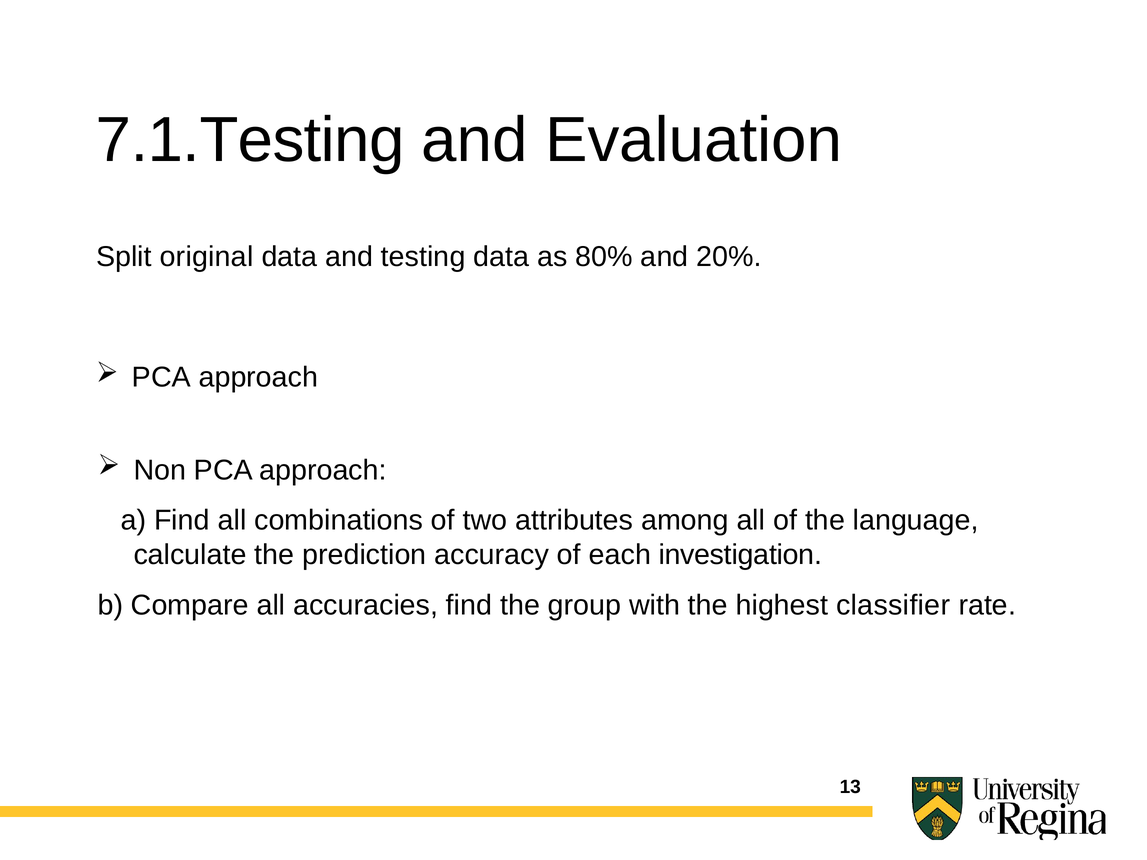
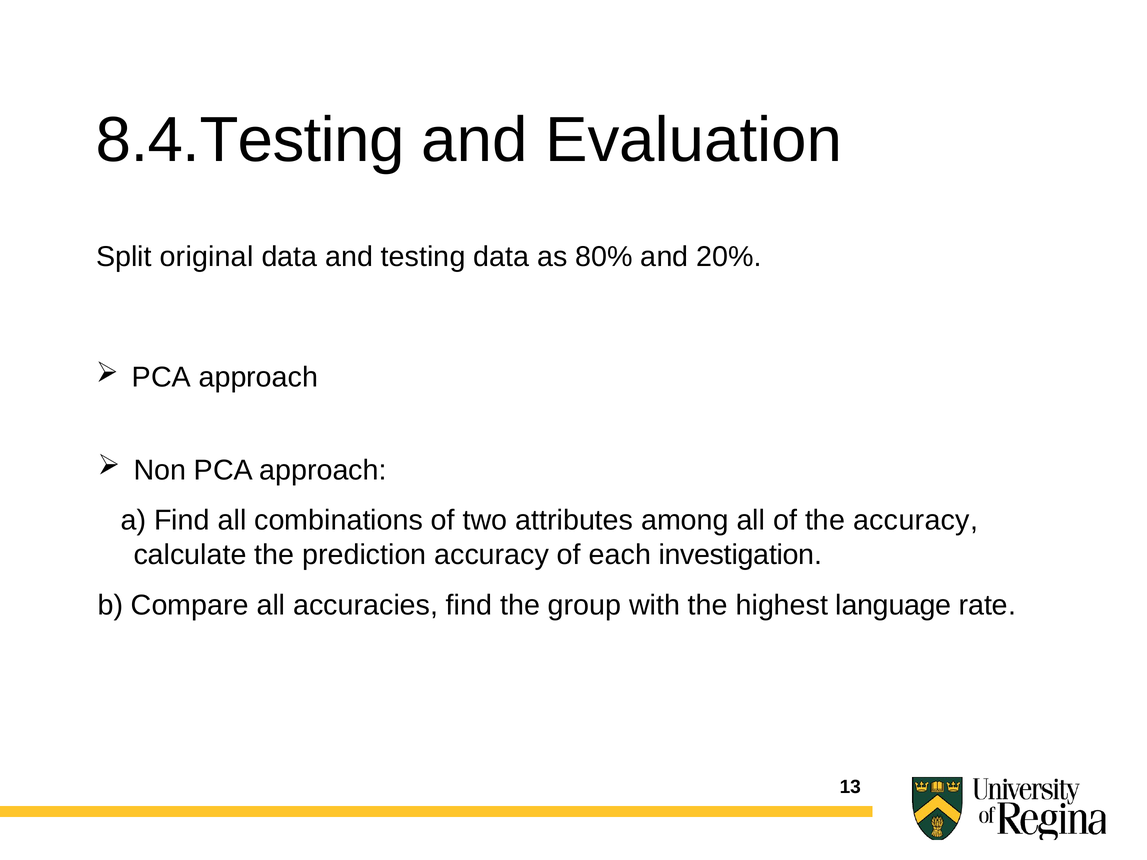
7.1.Testing: 7.1.Testing -> 8.4.Testing
the language: language -> accuracy
classifier: classifier -> language
